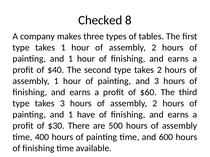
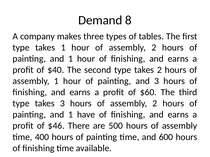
Checked: Checked -> Demand
$30: $30 -> $46
